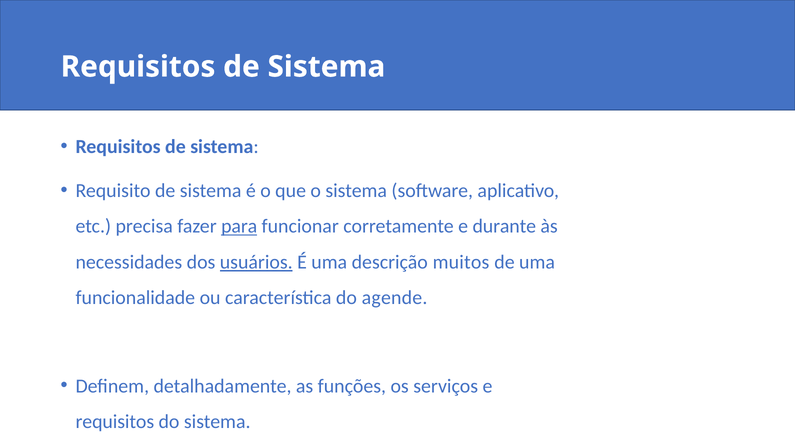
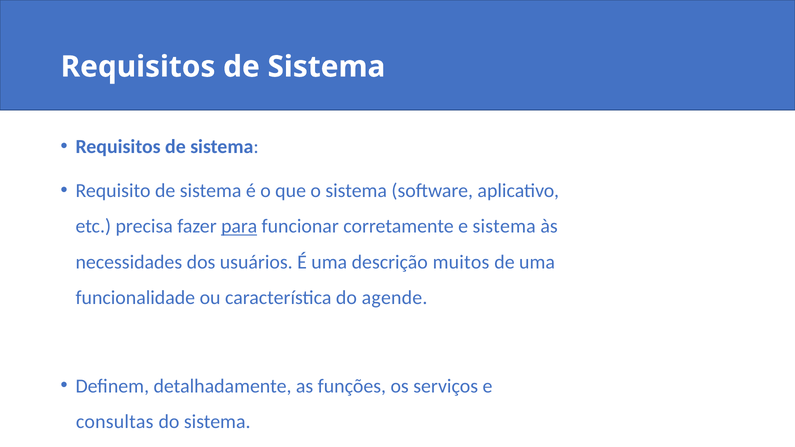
e durante: durante -> sistema
usuários underline: present -> none
requisitos at (115, 422): requisitos -> consultas
